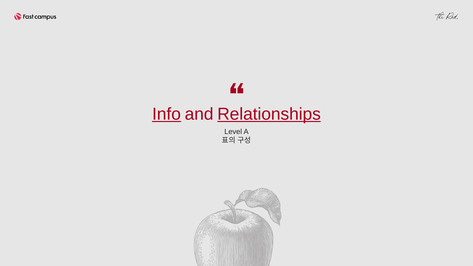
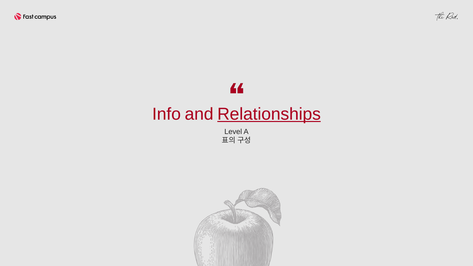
Info underline: present -> none
